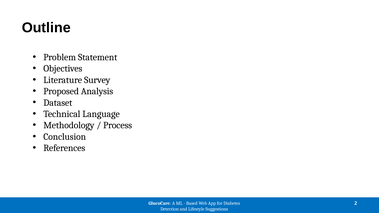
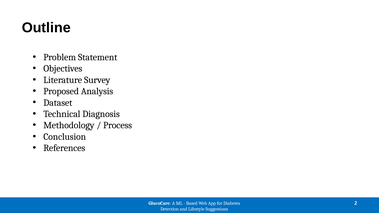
Language: Language -> Diagnosis
